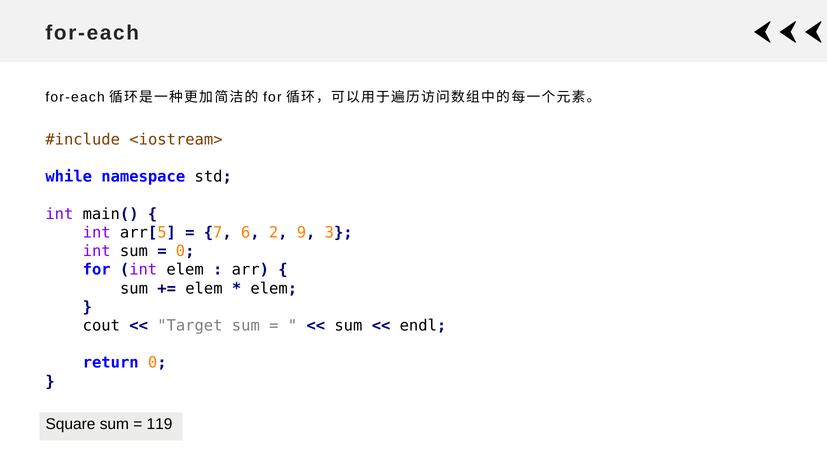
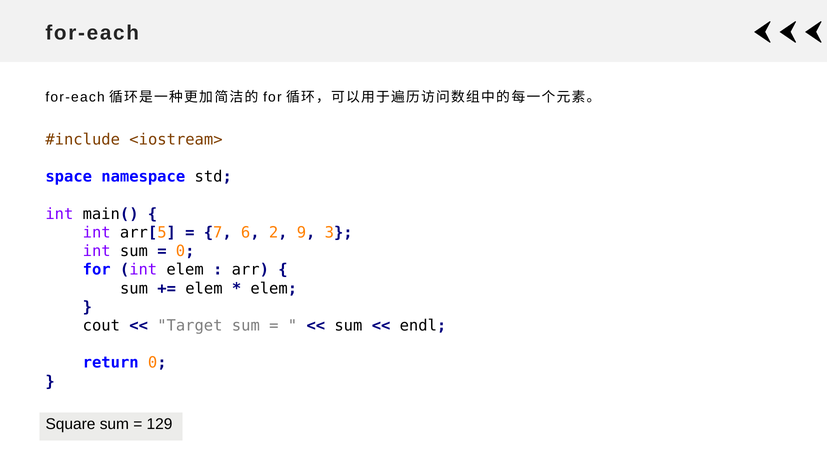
while: while -> space
119: 119 -> 129
